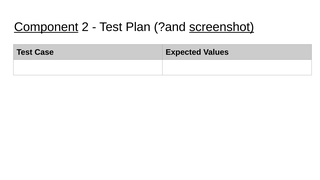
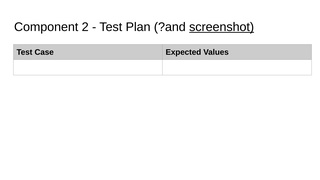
Component underline: present -> none
